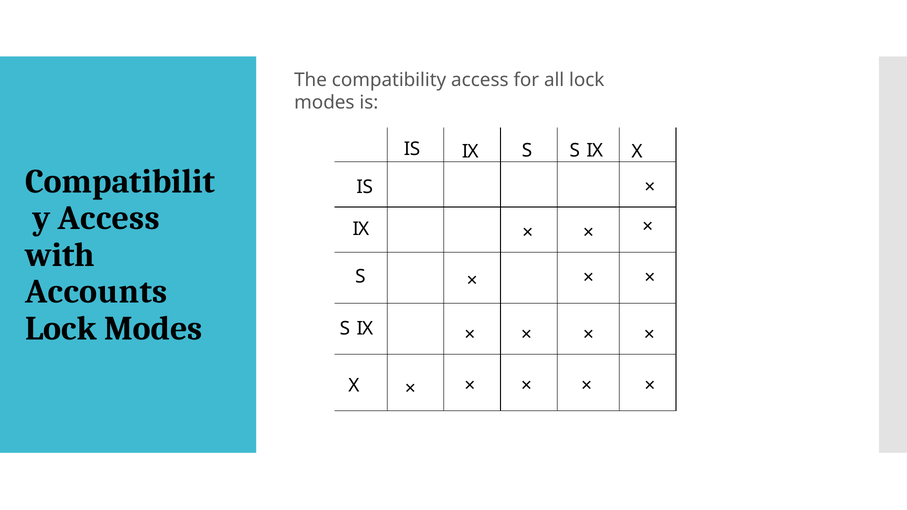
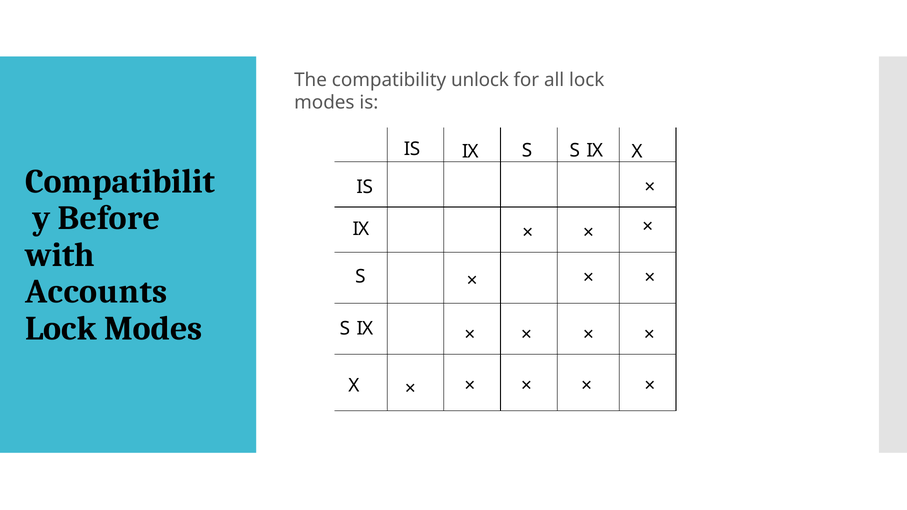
compatibility access: access -> unlock
y Access: Access -> Before
